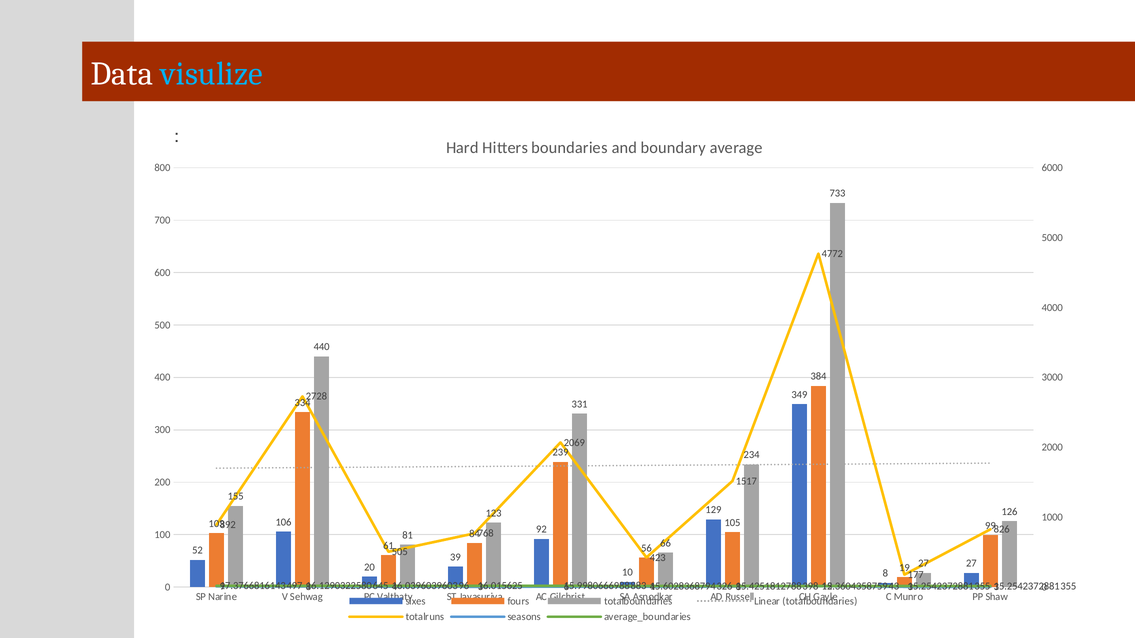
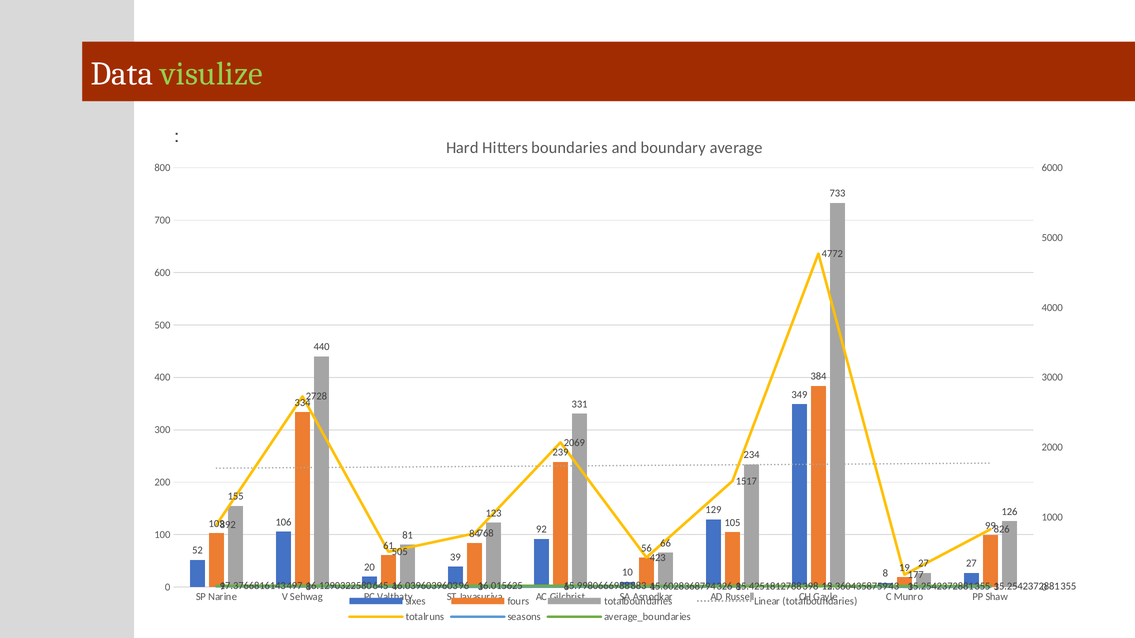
visulize colour: light blue -> light green
